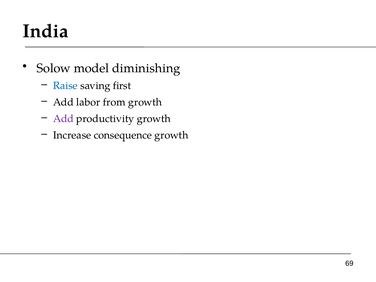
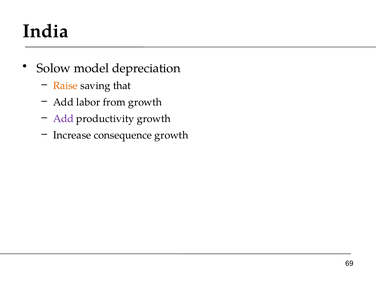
diminishing: diminishing -> depreciation
Raise colour: blue -> orange
first: first -> that
